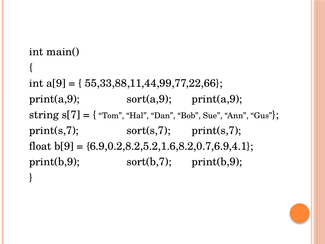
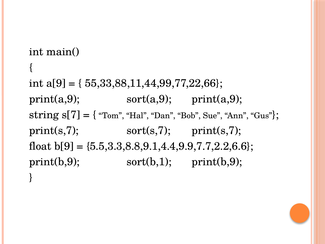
6.9,0.2,8.2,5.2,1.6,8.2,0.7,6.9,4.1: 6.9,0.2,8.2,5.2,1.6,8.2,0.7,6.9,4.1 -> 5.5,3.3,8.8,9.1,4.4,9.9,7.7,2.2,6.6
sort(b,7: sort(b,7 -> sort(b,1
